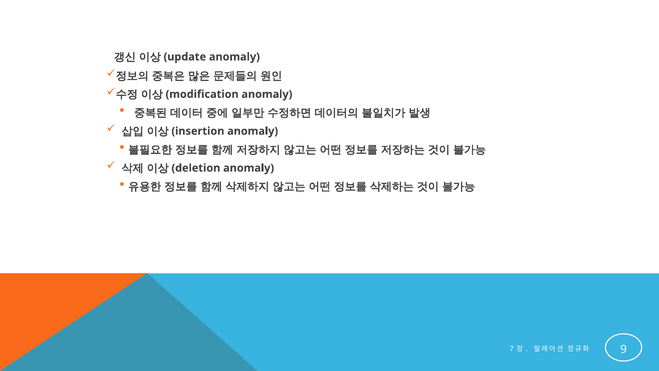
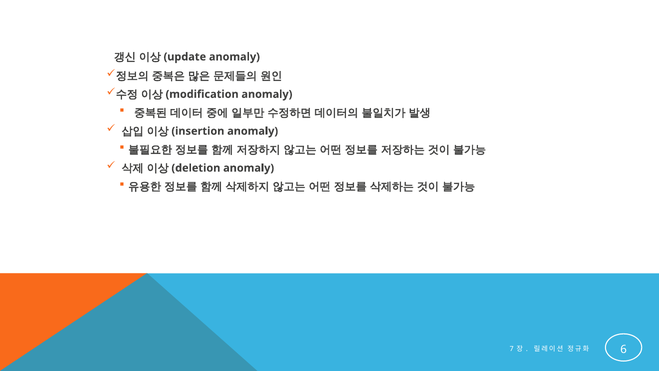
9: 9 -> 6
